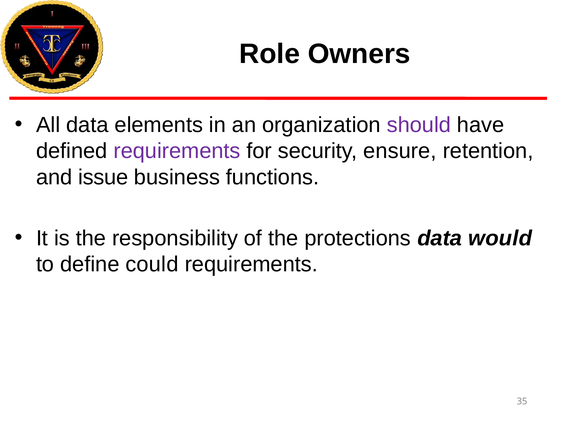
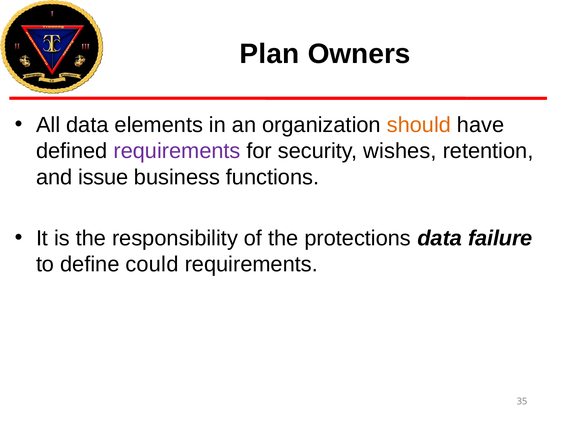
Role: Role -> Plan
should colour: purple -> orange
ensure: ensure -> wishes
would: would -> failure
